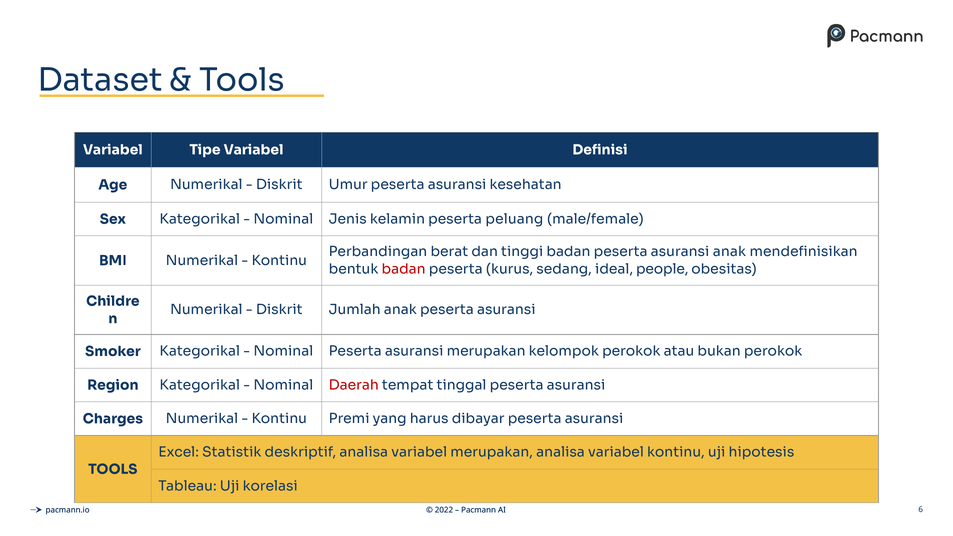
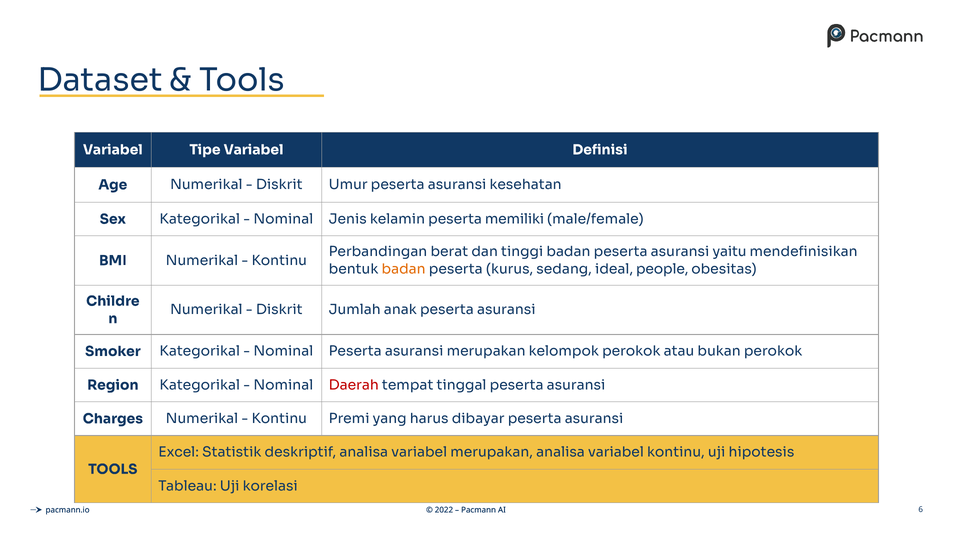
peluang: peluang -> memiliki
asuransi anak: anak -> yaitu
badan at (404, 269) colour: red -> orange
